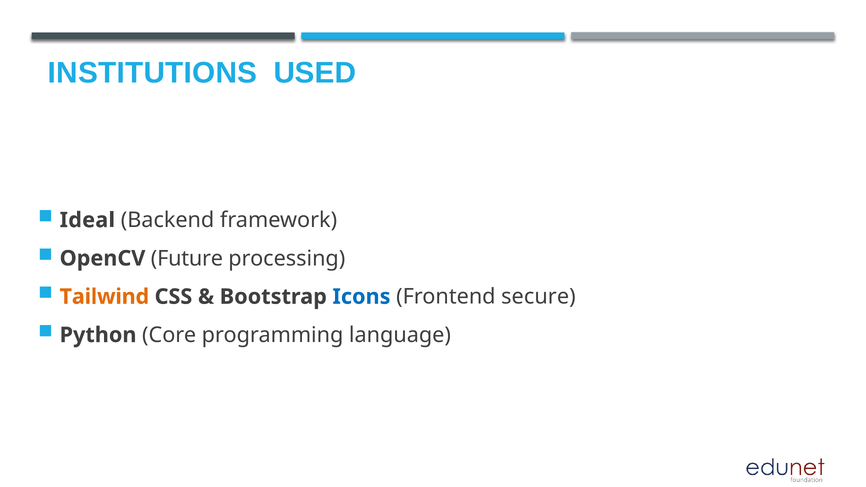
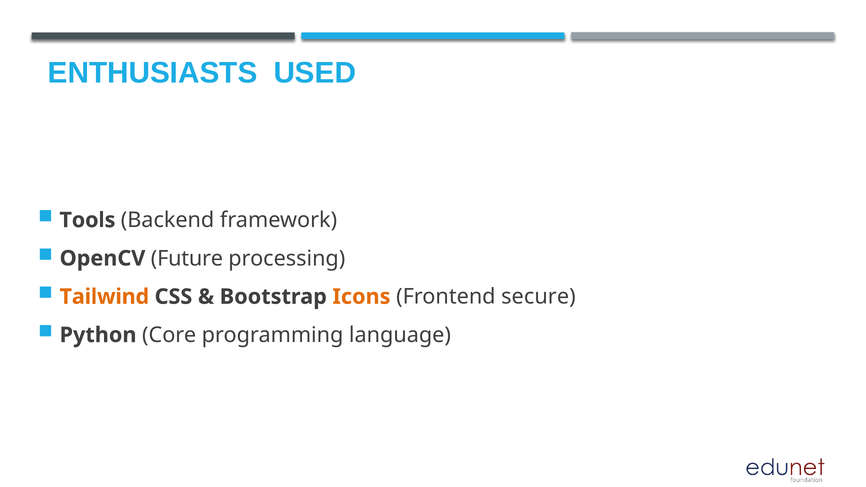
INSTITUTIONS: INSTITUTIONS -> ENTHUSIASTS
Ideal: Ideal -> Tools
Icons colour: blue -> orange
